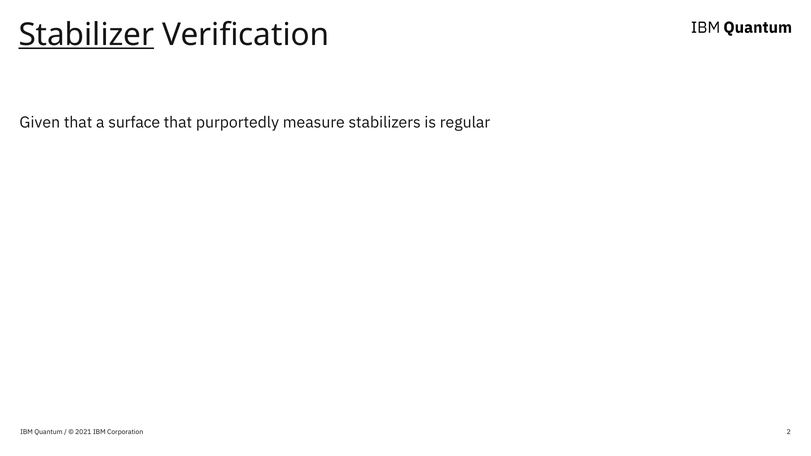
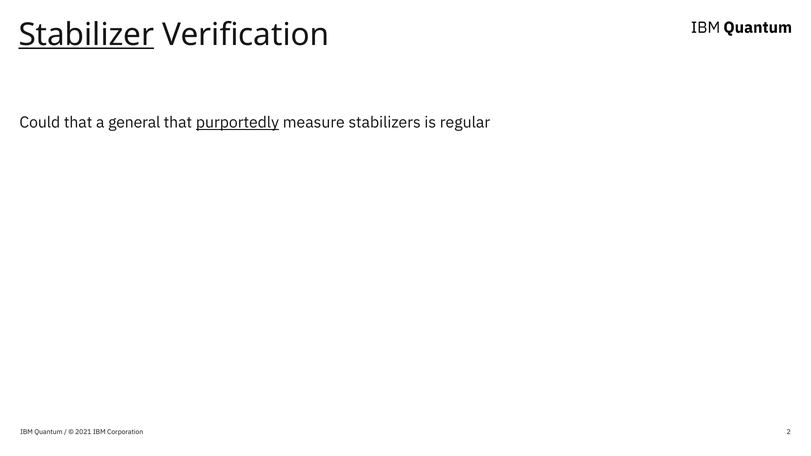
Given: Given -> Could
surface: surface -> general
purportedly underline: none -> present
